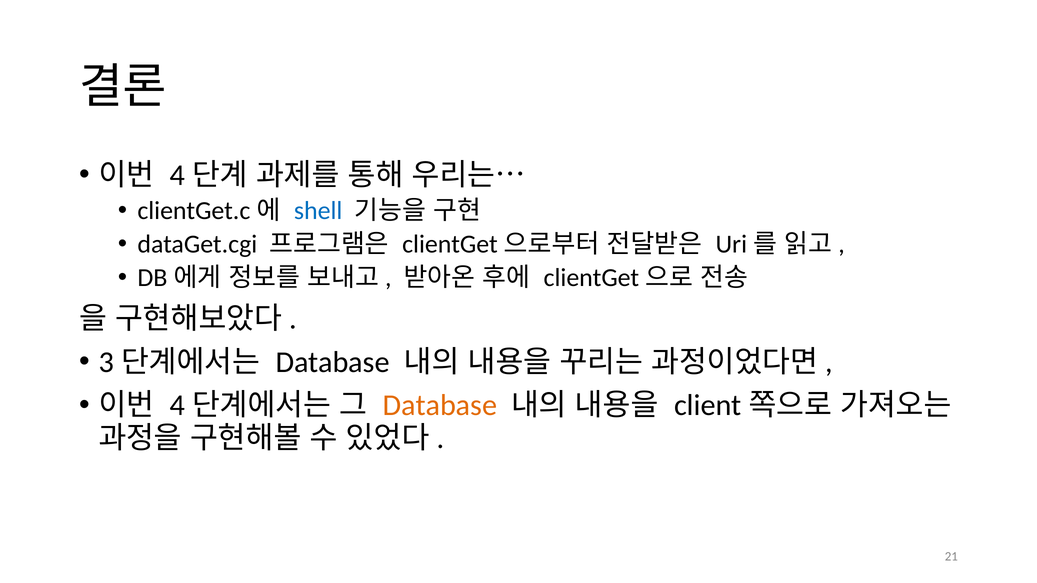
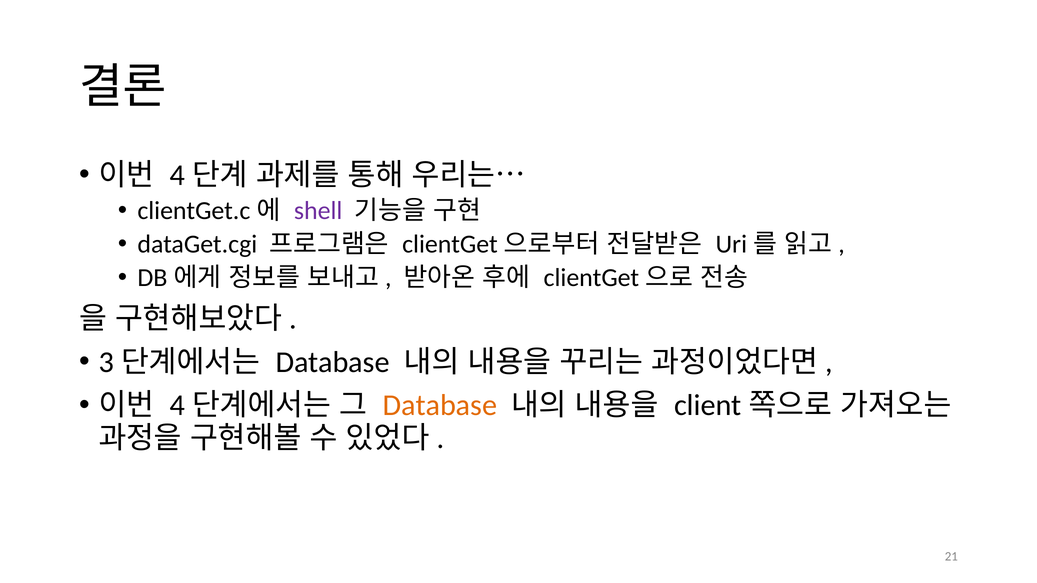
shell colour: blue -> purple
